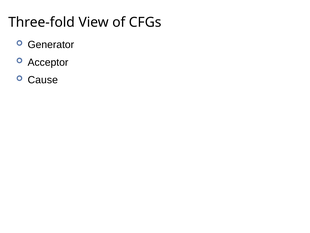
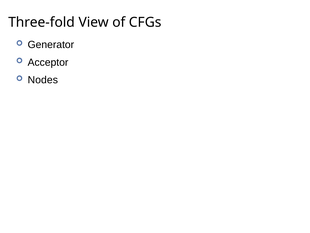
Cause: Cause -> Nodes
